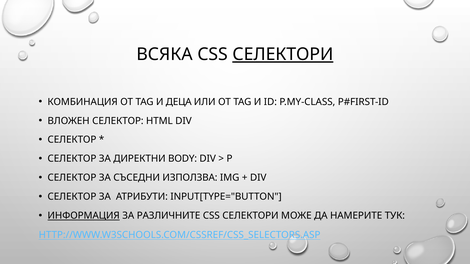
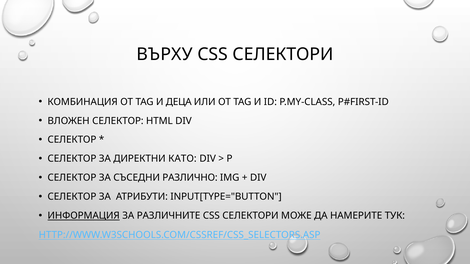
ВСЯКА: ВСЯКА -> ВЪРХУ
СЕЛЕКТОРИ at (283, 54) underline: present -> none
BODY: BODY -> КАТО
ИЗПОЛЗВА: ИЗПОЛЗВА -> РАЗЛИЧНО
